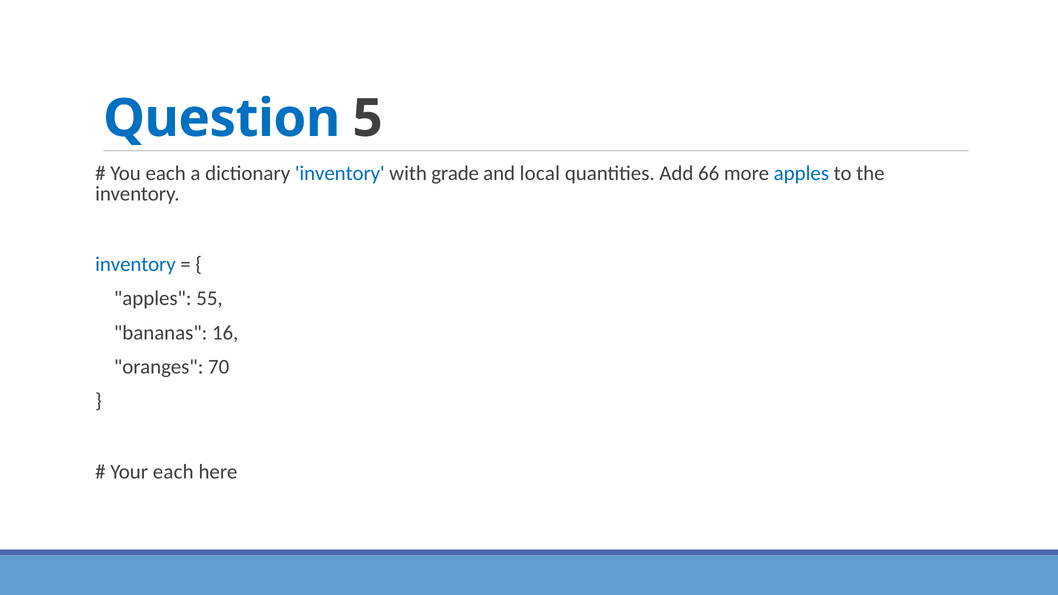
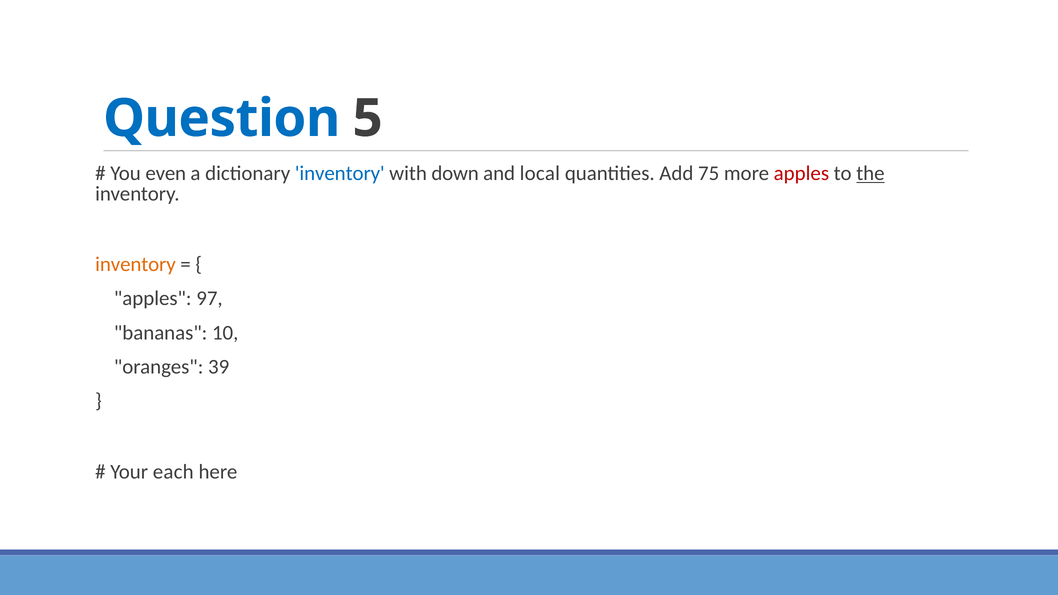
You each: each -> even
grade: grade -> down
66: 66 -> 75
apples at (801, 174) colour: blue -> red
the underline: none -> present
inventory at (135, 264) colour: blue -> orange
55: 55 -> 97
16: 16 -> 10
70: 70 -> 39
